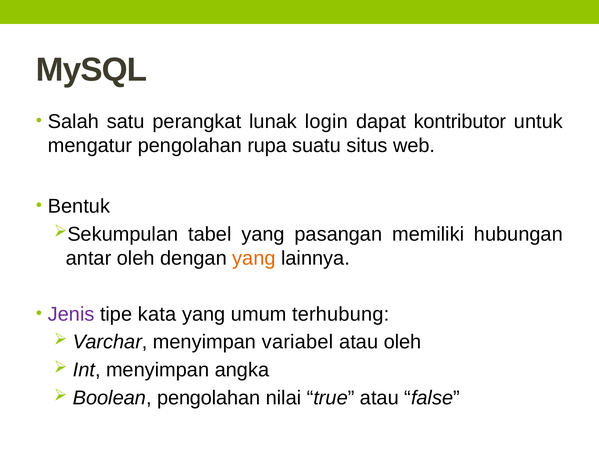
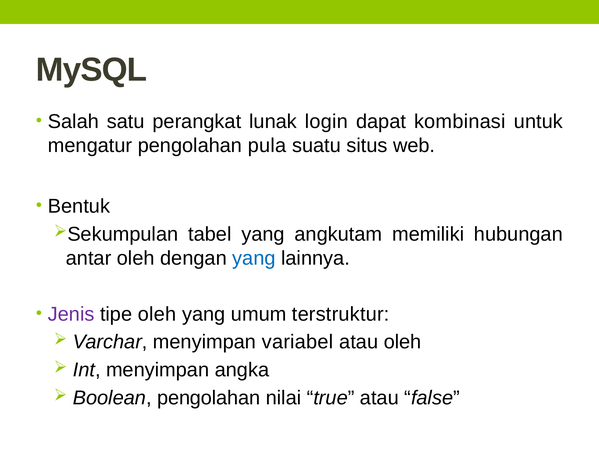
kontributor: kontributor -> kombinasi
rupa: rupa -> pula
pasangan: pasangan -> angkutam
yang at (254, 258) colour: orange -> blue
tipe kata: kata -> oleh
terhubung: terhubung -> terstruktur
